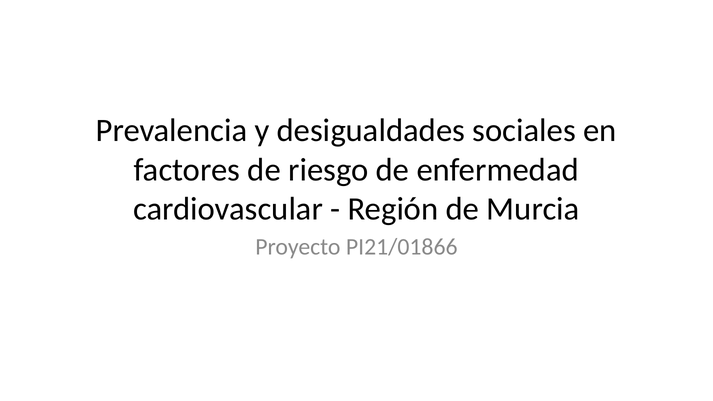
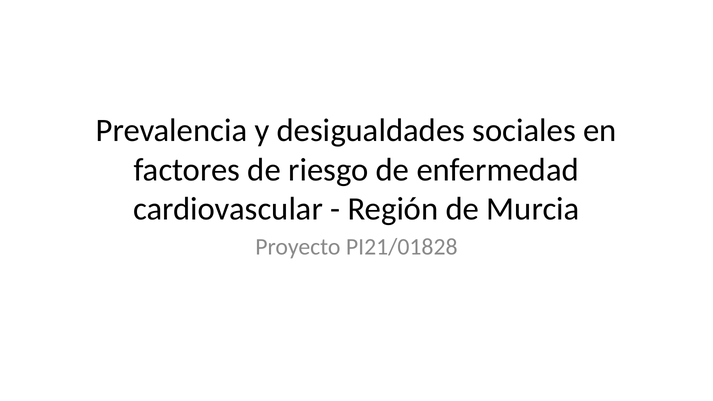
PI21/01866: PI21/01866 -> PI21/01828
